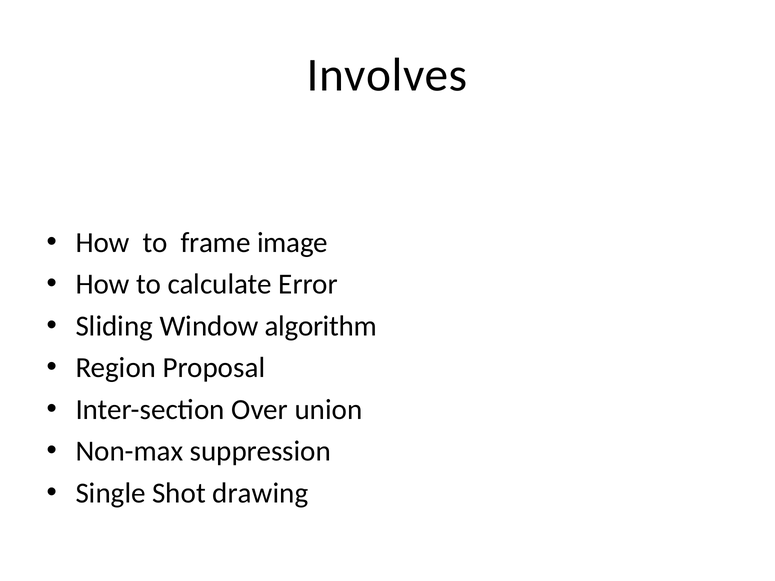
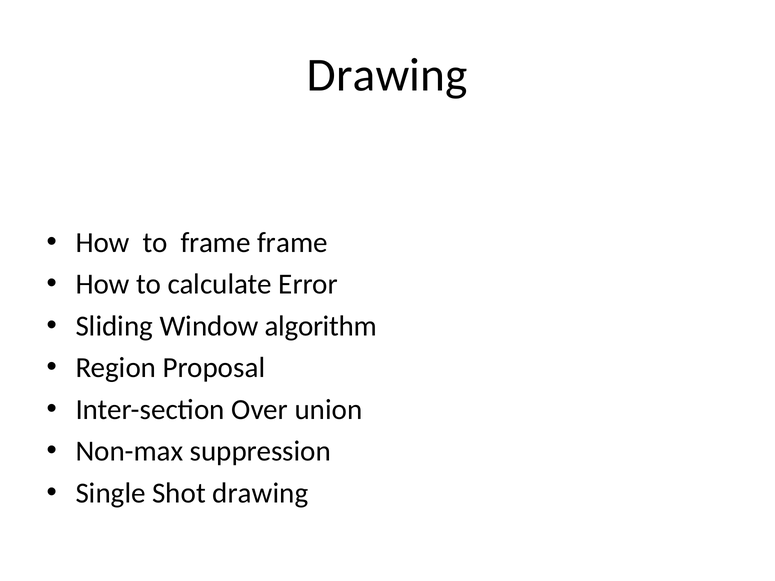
Involves at (387, 75): Involves -> Drawing
frame image: image -> frame
